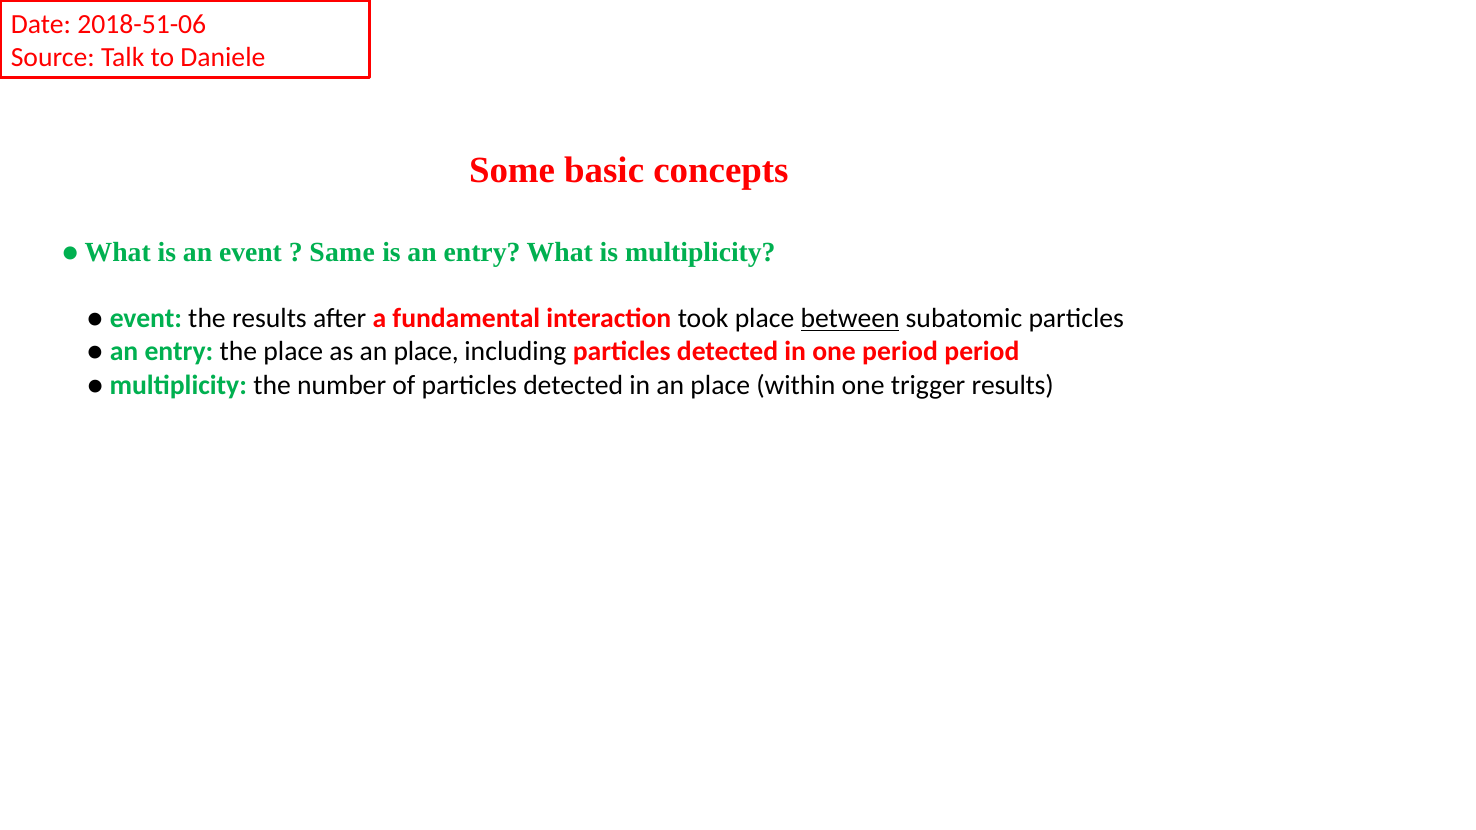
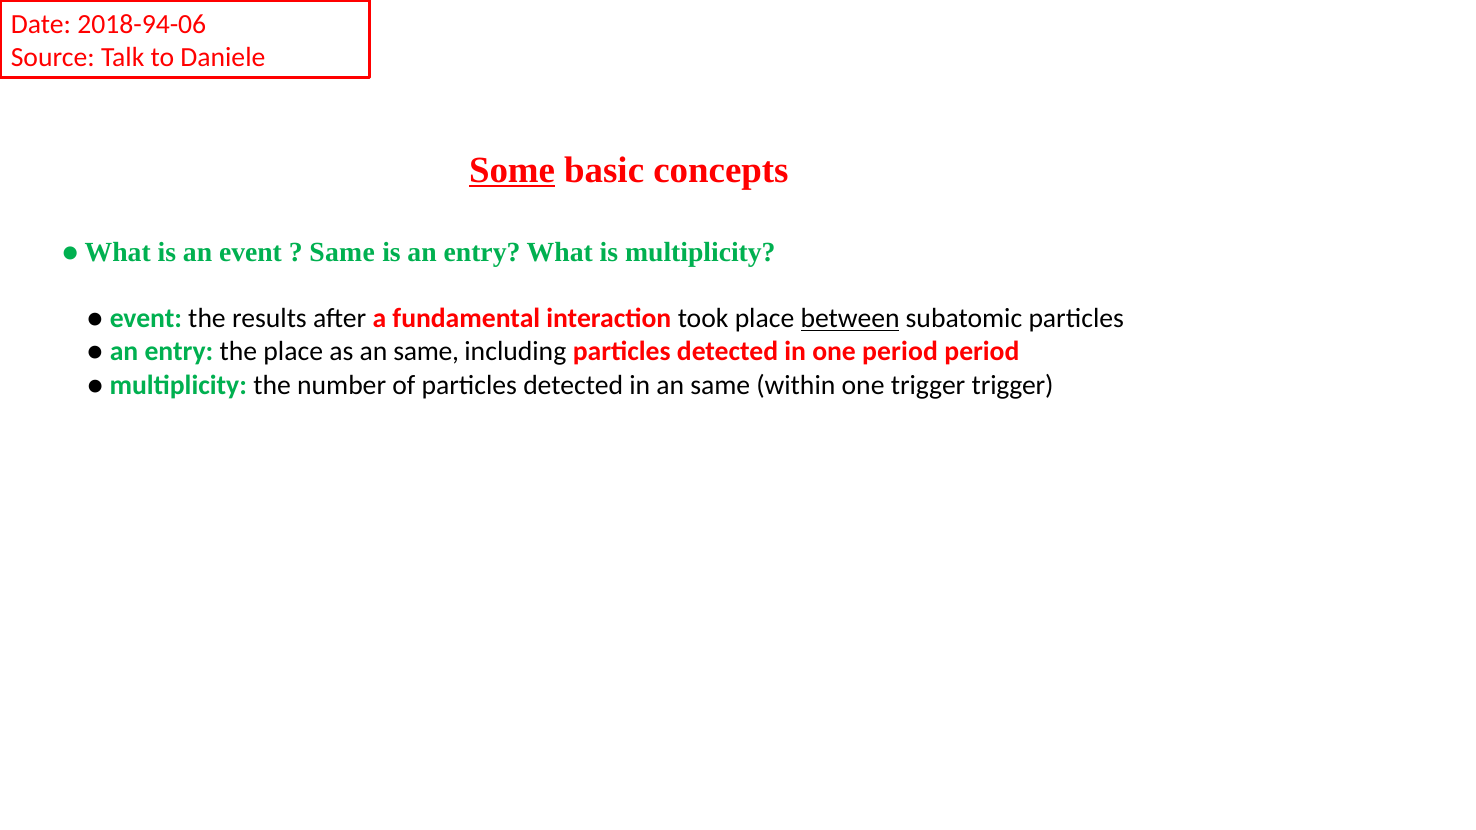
2018-51-06: 2018-51-06 -> 2018-94-06
Some underline: none -> present
as an place: place -> same
in an place: place -> same
trigger results: results -> trigger
